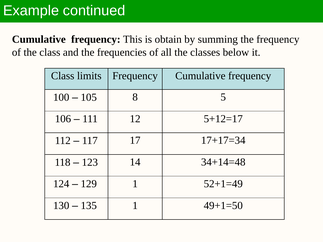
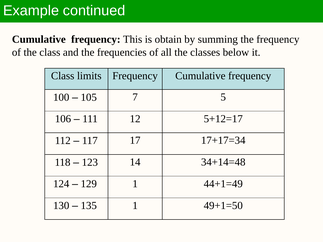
8: 8 -> 7
52+1=49: 52+1=49 -> 44+1=49
